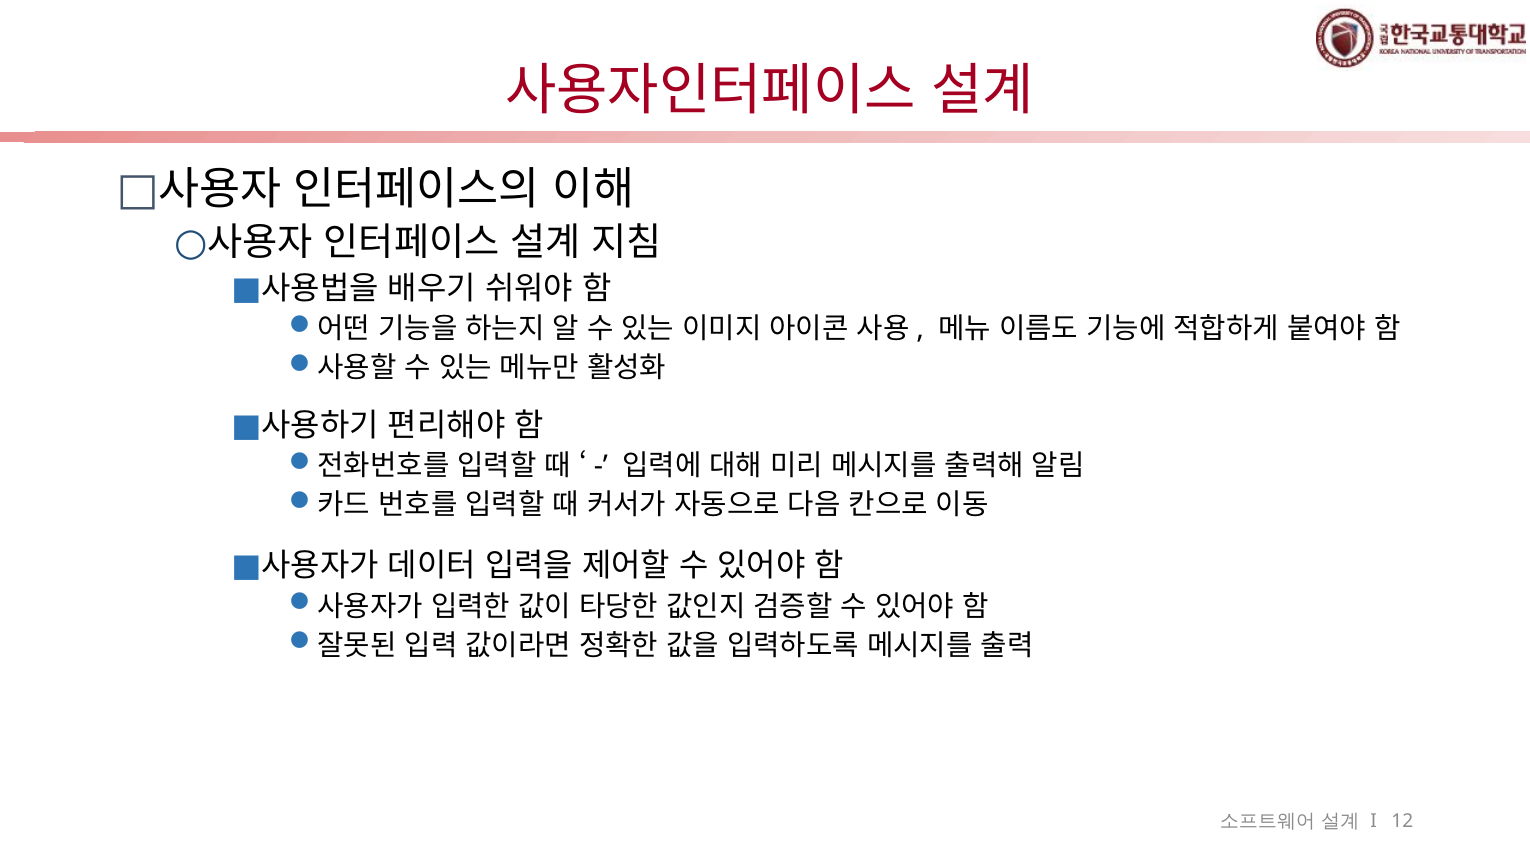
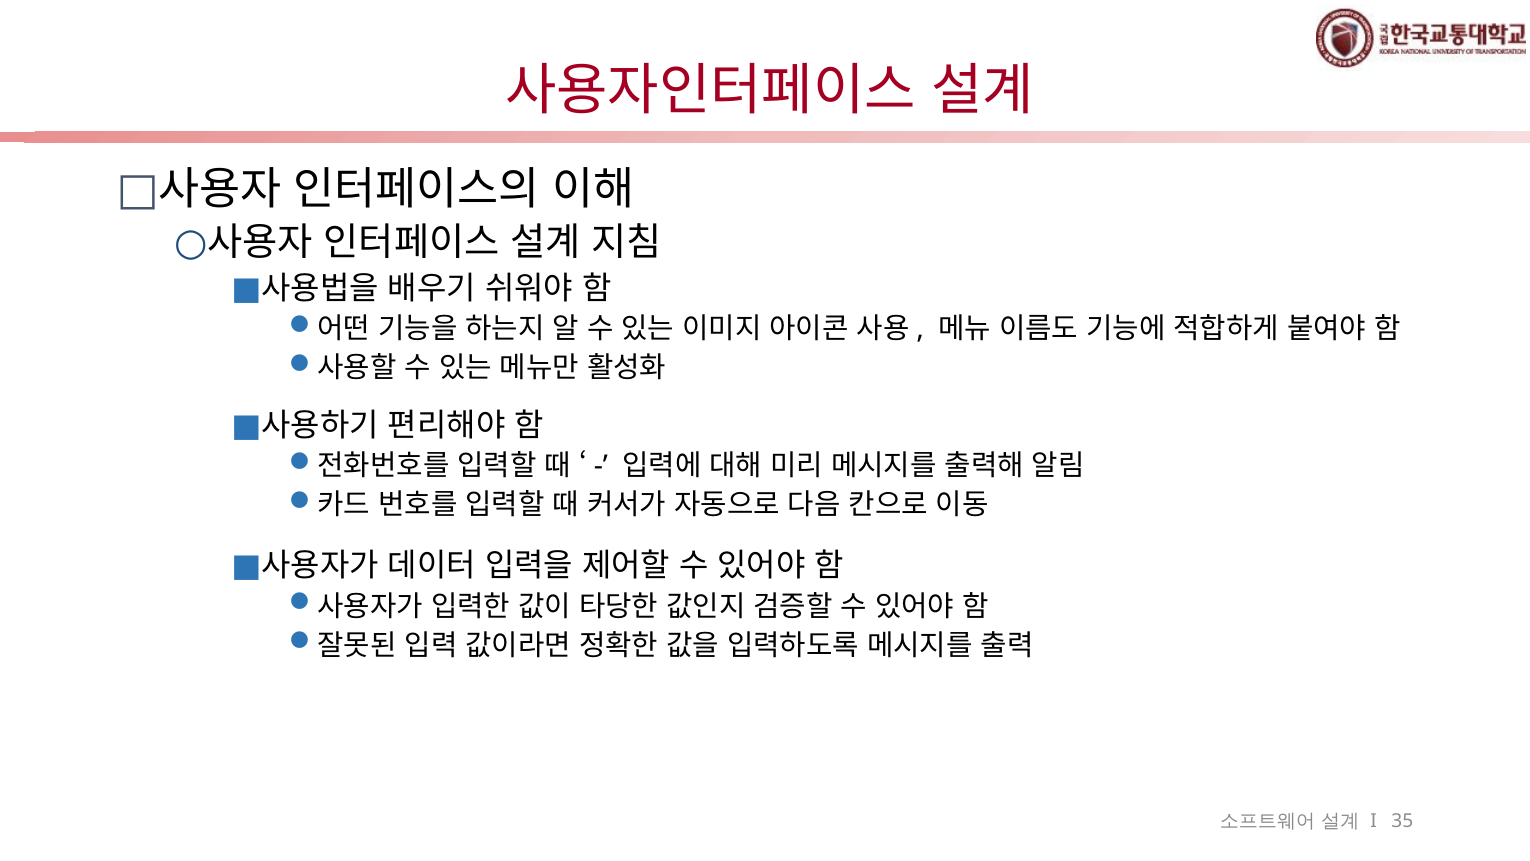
12: 12 -> 35
